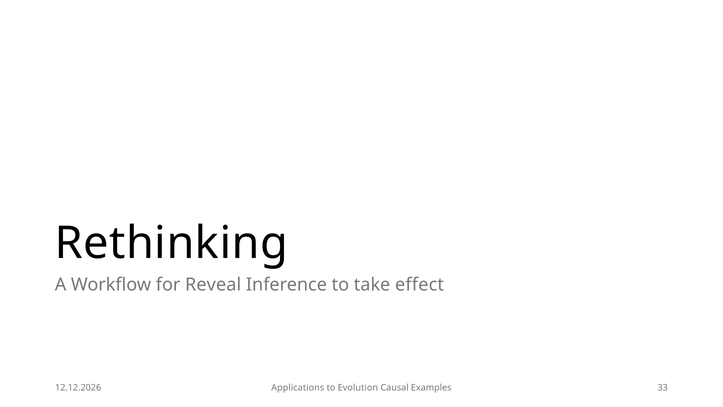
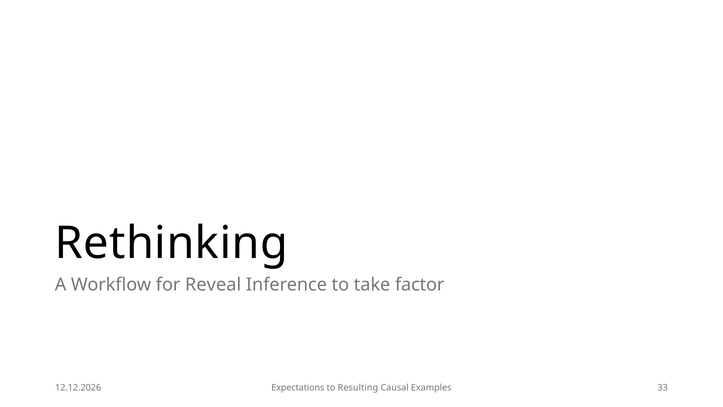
effect: effect -> factor
Applications: Applications -> Expectations
Evolution: Evolution -> Resulting
